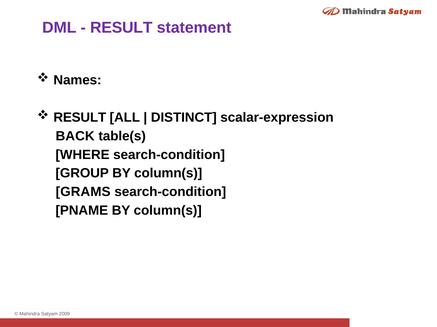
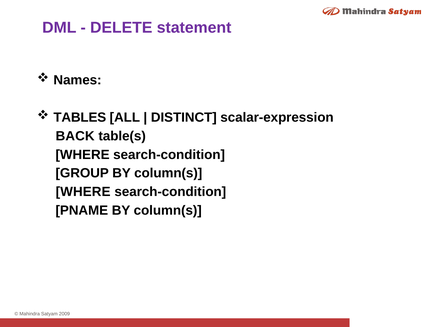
RESULT at (121, 28): RESULT -> DELETE
RESULT at (80, 118): RESULT -> TABLES
GRAMS at (83, 192): GRAMS -> WHERE
